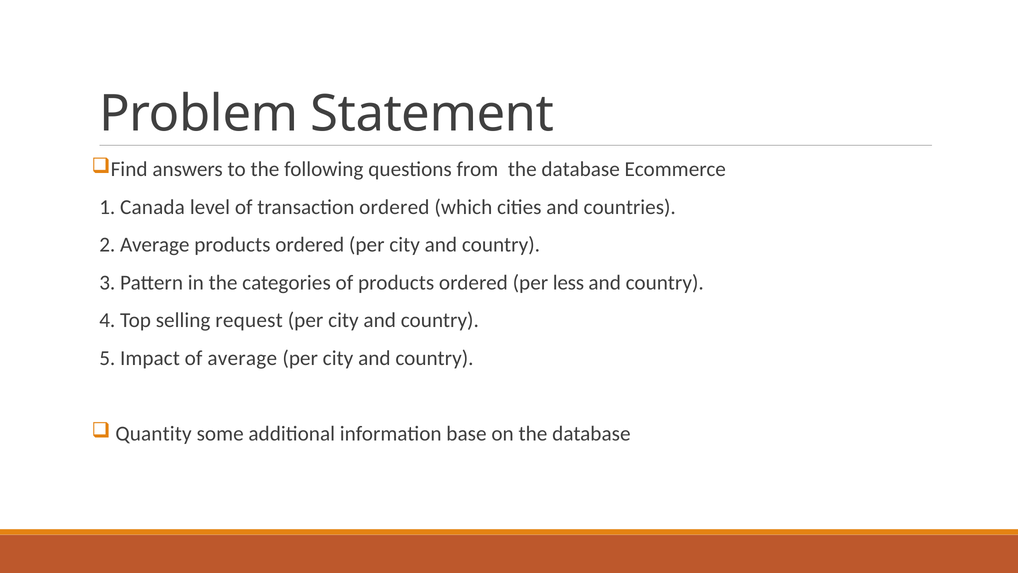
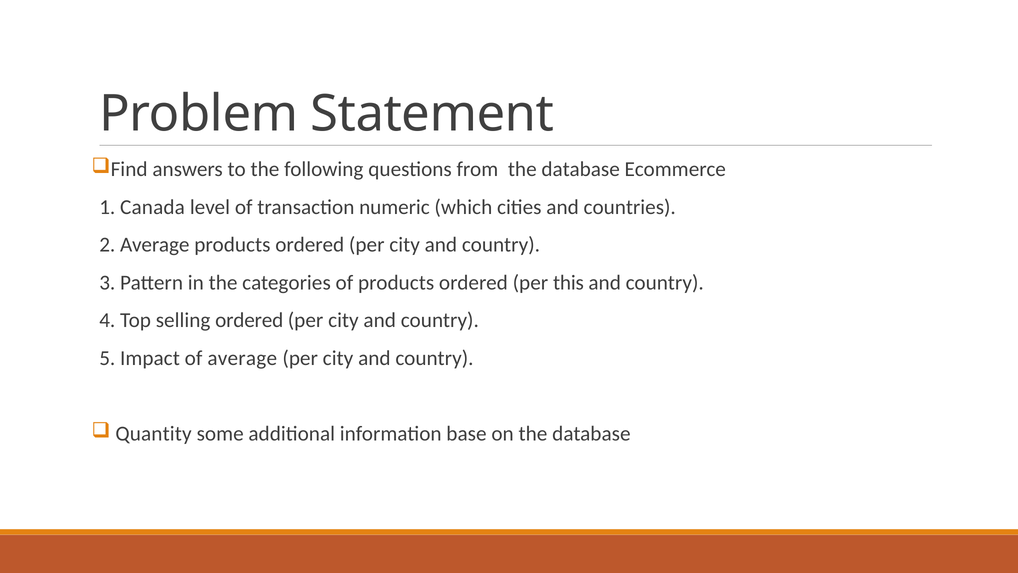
transaction ordered: ordered -> numeric
less: less -> this
selling request: request -> ordered
